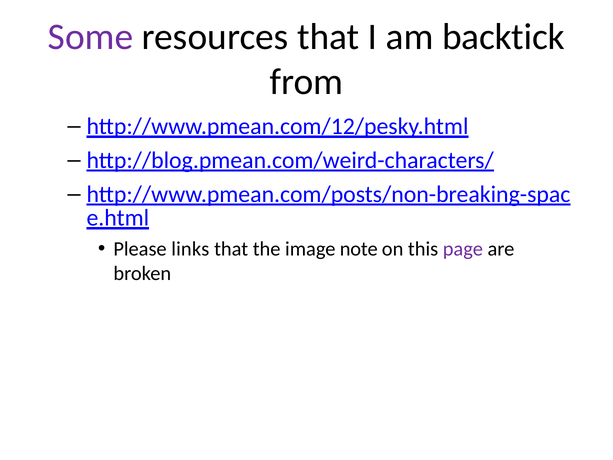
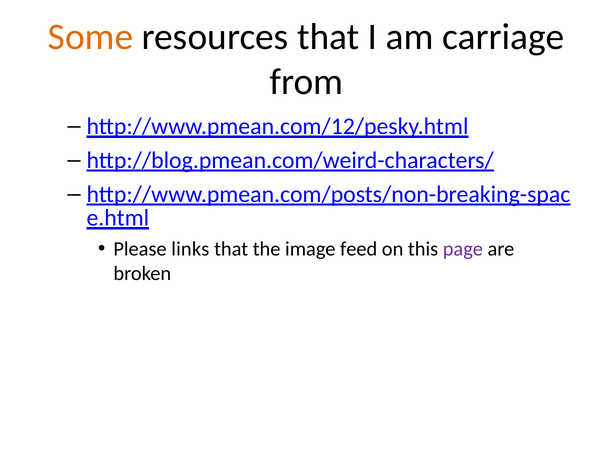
Some colour: purple -> orange
backtick: backtick -> carriage
note: note -> feed
